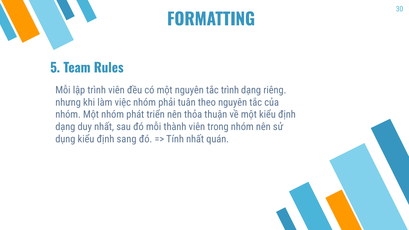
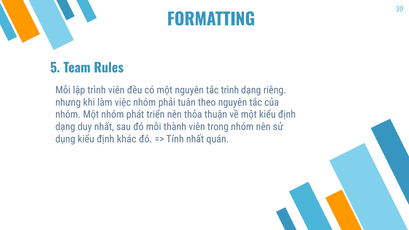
sang: sang -> khác
